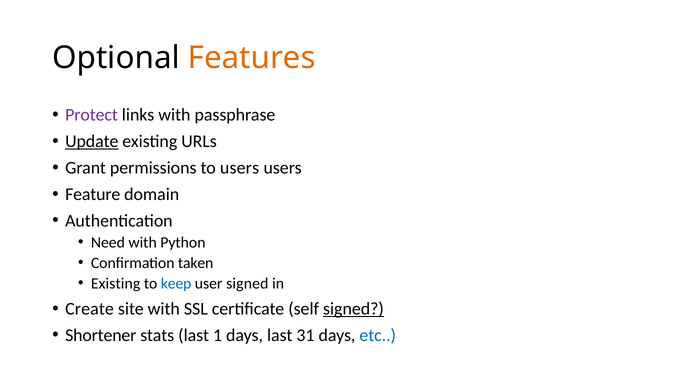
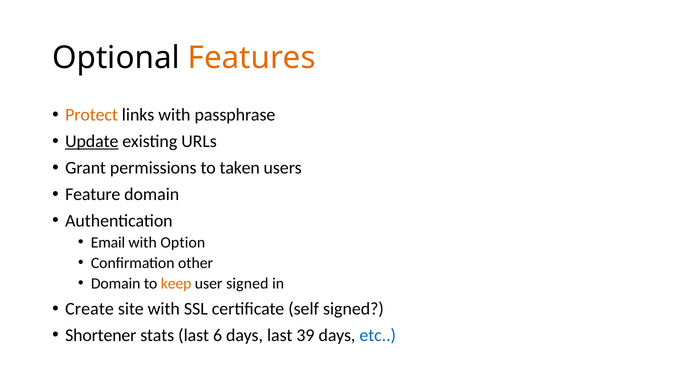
Protect colour: purple -> orange
to users: users -> taken
Need: Need -> Email
Python: Python -> Option
taken: taken -> other
Existing at (116, 283): Existing -> Domain
keep colour: blue -> orange
signed at (353, 309) underline: present -> none
1: 1 -> 6
31: 31 -> 39
